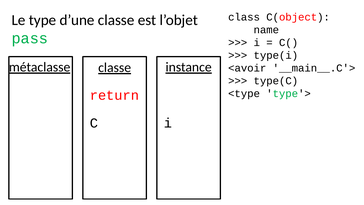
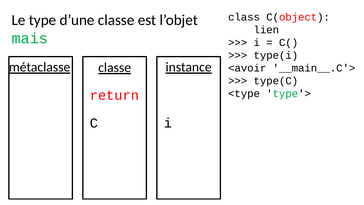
name: name -> lien
pass: pass -> mais
